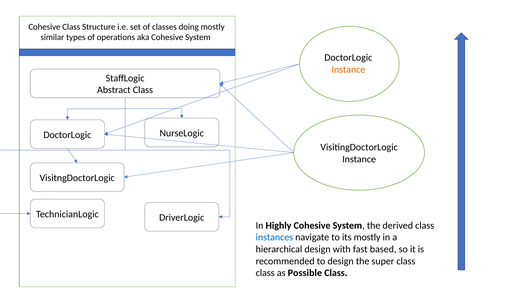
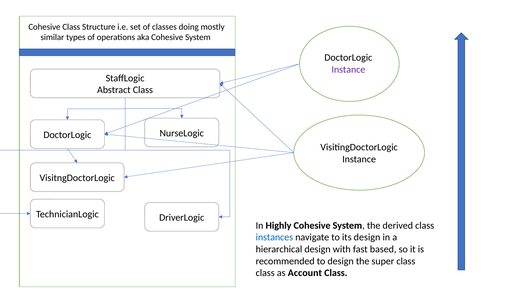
Instance at (348, 70) colour: orange -> purple
its mostly: mostly -> design
Possible: Possible -> Account
